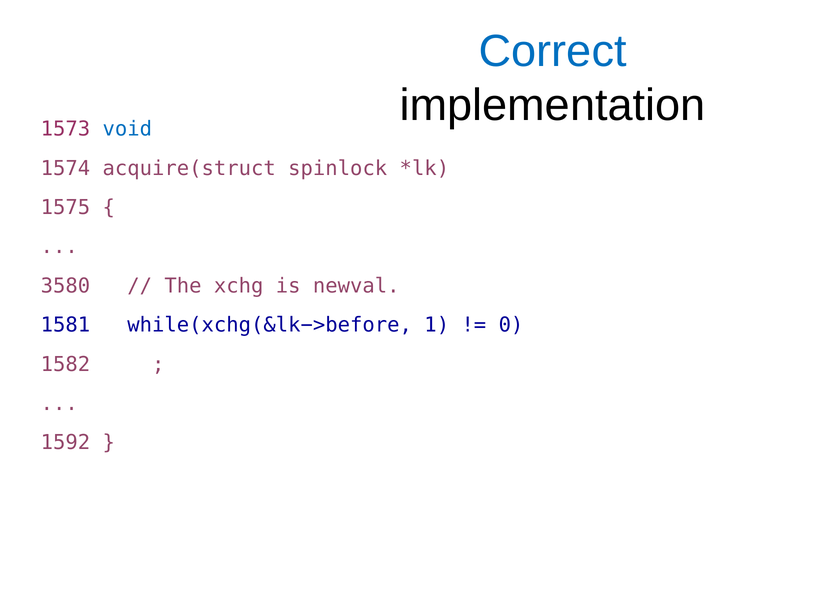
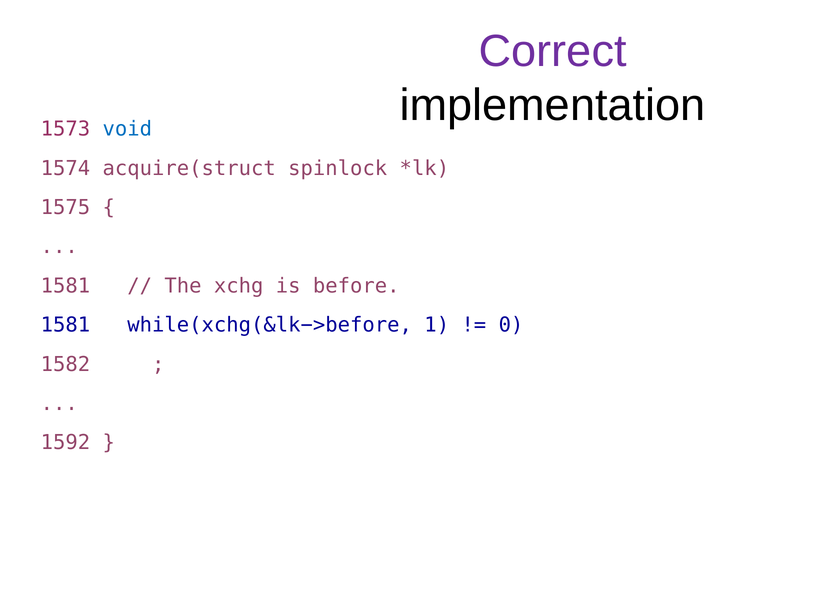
Correct colour: blue -> purple
3580 at (65, 286): 3580 -> 1581
newval: newval -> before
